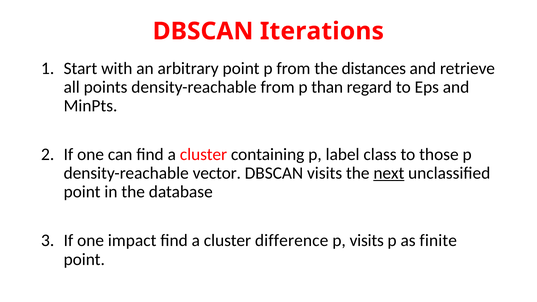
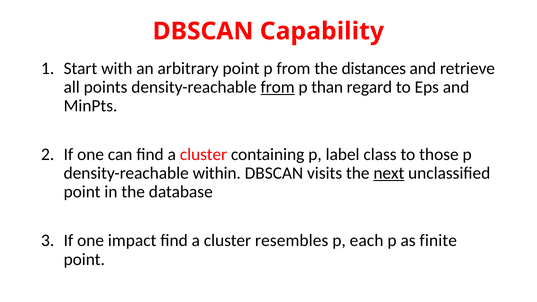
Iterations: Iterations -> Capability
from at (278, 87) underline: none -> present
vector: vector -> within
difference: difference -> resembles
p visits: visits -> each
